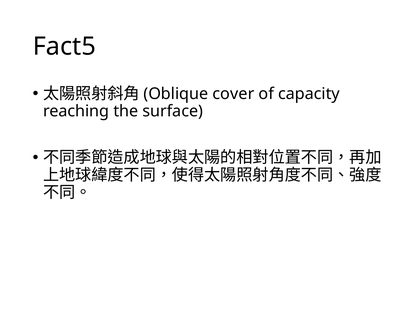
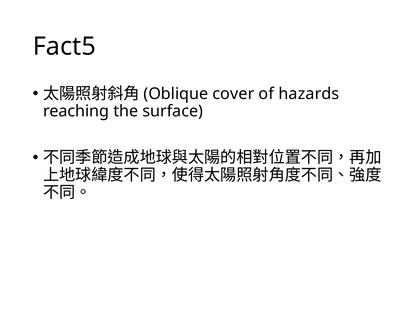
capacity: capacity -> hazards
